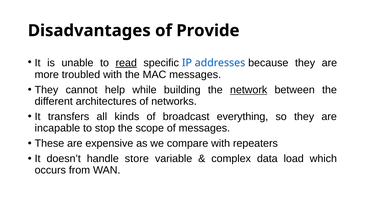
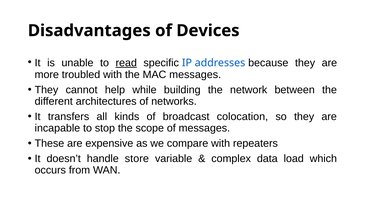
Provide: Provide -> Devices
network underline: present -> none
everything: everything -> colocation
